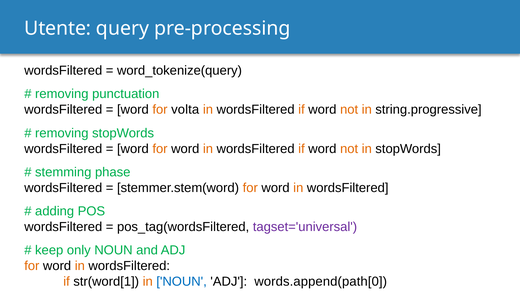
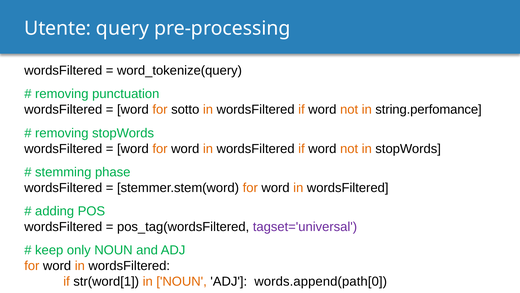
volta: volta -> sotto
string.progressive: string.progressive -> string.perfomance
NOUN at (182, 281) colour: blue -> orange
